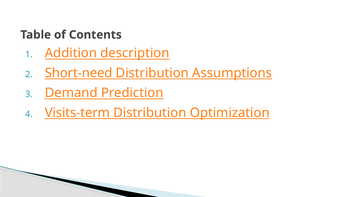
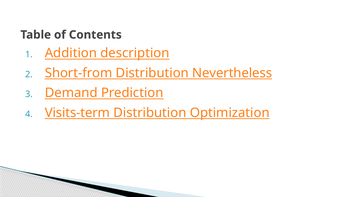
Short-need: Short-need -> Short-from
Assumptions: Assumptions -> Nevertheless
